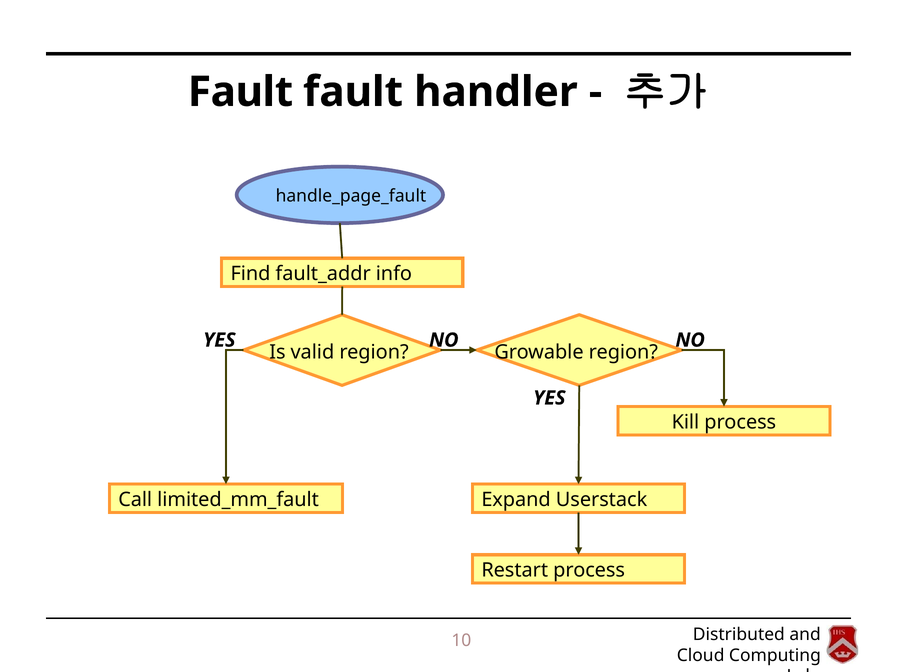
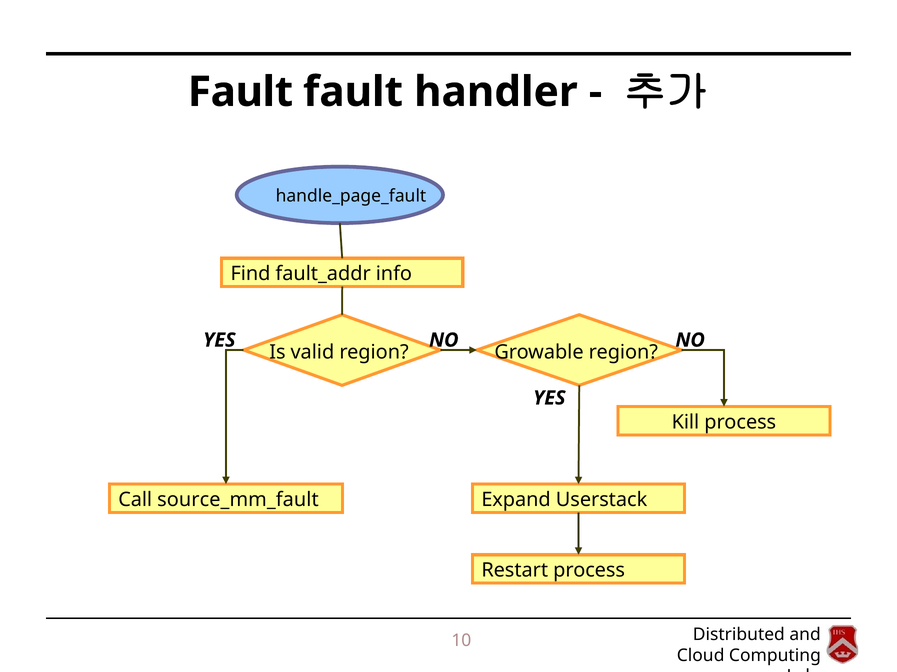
limited_mm_fault: limited_mm_fault -> source_mm_fault
